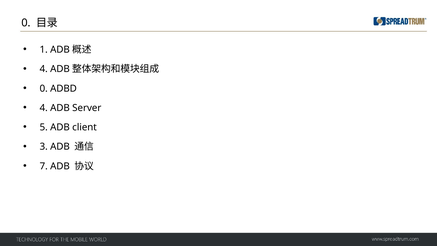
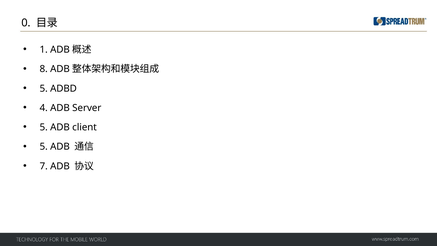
4 at (44, 69): 4 -> 8
0 at (44, 88): 0 -> 5
3 at (44, 147): 3 -> 5
